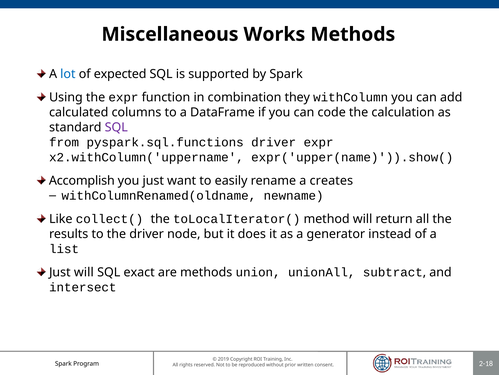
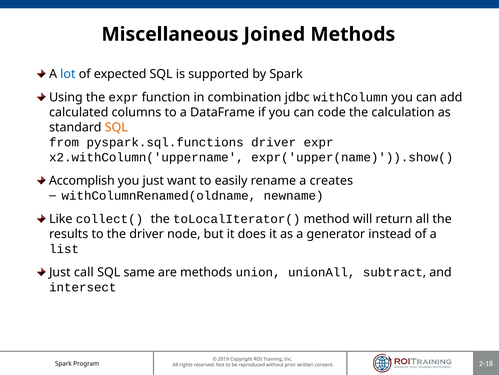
Works: Works -> Joined
they: they -> jdbc
SQL at (116, 127) colour: purple -> orange
Just will: will -> call
exact: exact -> same
